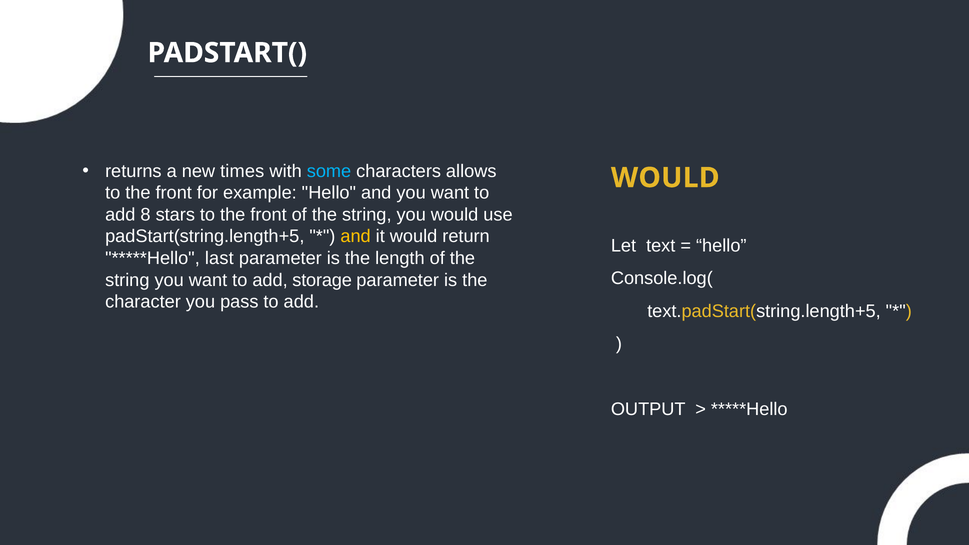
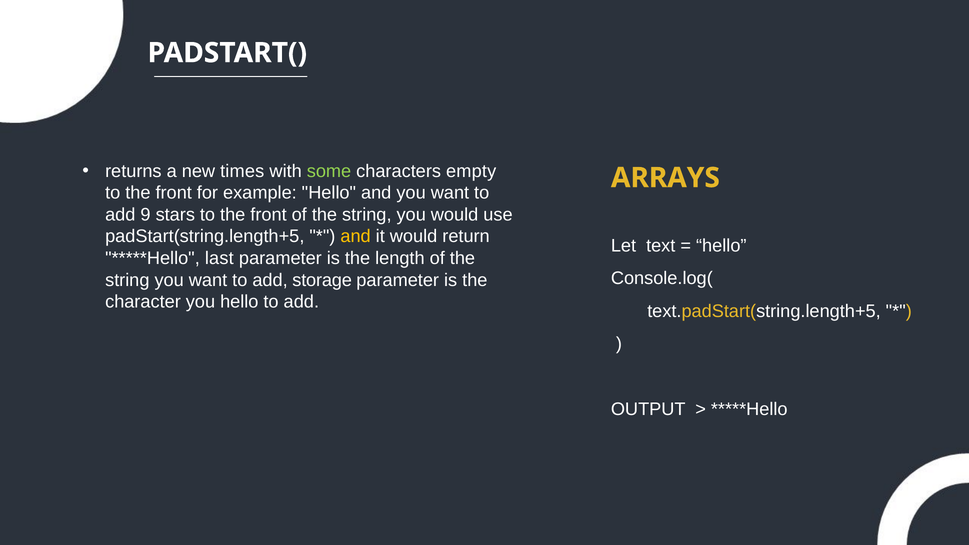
some colour: light blue -> light green
allows: allows -> empty
WOULD at (665, 178): WOULD -> ARRAYS
8: 8 -> 9
you pass: pass -> hello
